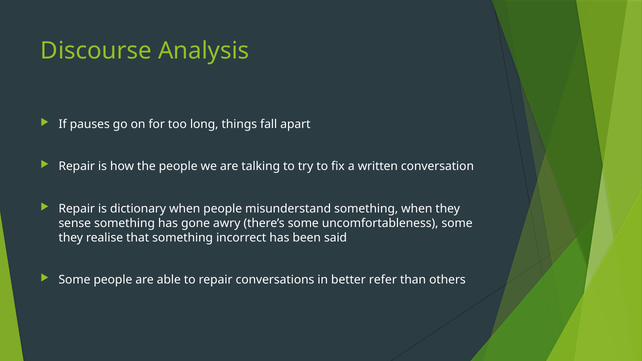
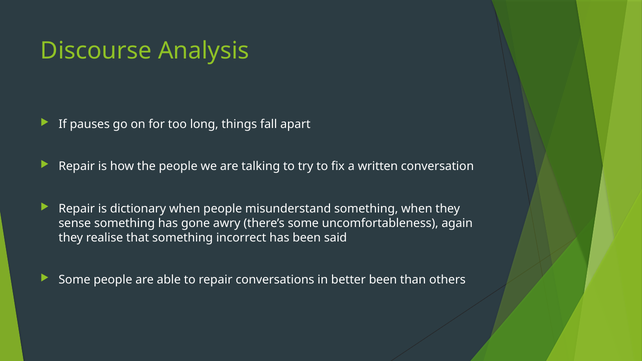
uncomfortableness some: some -> again
better refer: refer -> been
